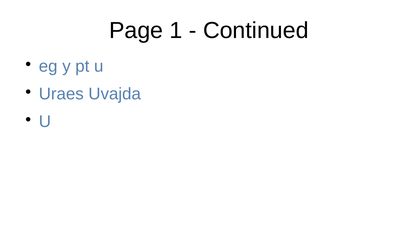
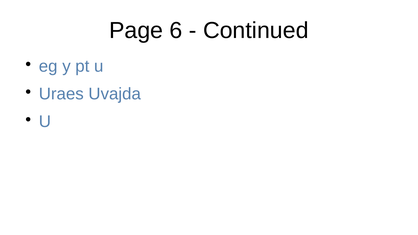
1: 1 -> 6
